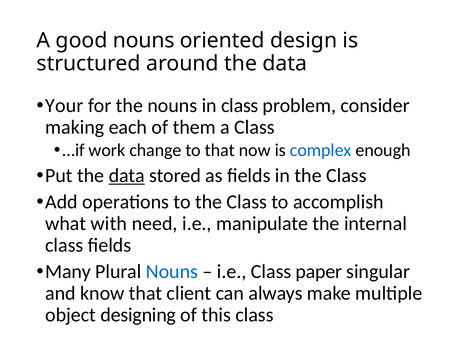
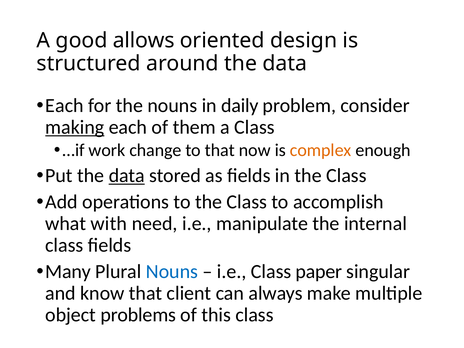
good nouns: nouns -> allows
Your at (64, 106): Your -> Each
in class: class -> daily
making underline: none -> present
complex colour: blue -> orange
designing: designing -> problems
